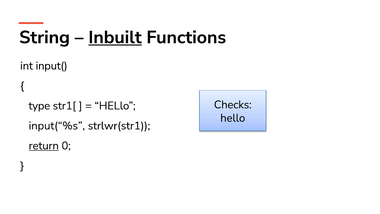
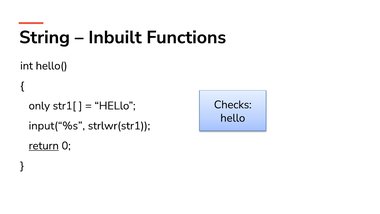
Inbuilt underline: present -> none
input(: input( -> hello(
type: type -> only
